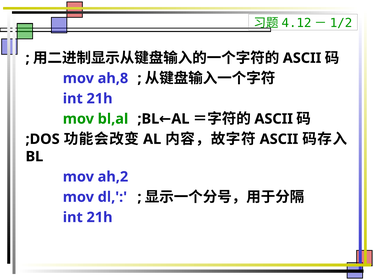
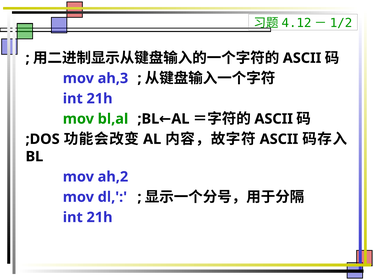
ah,8: ah,8 -> ah,3
